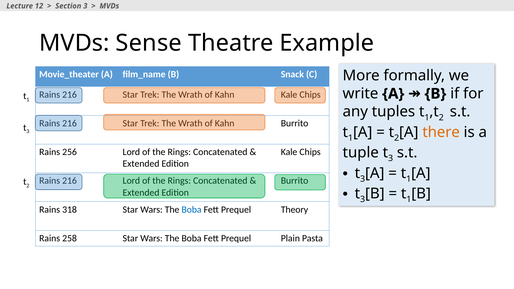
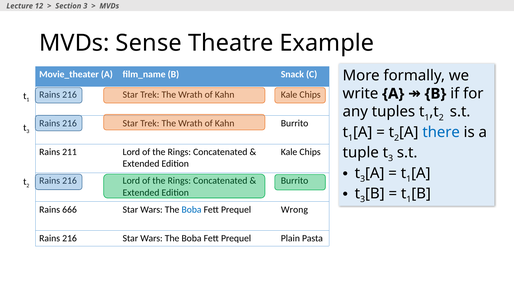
there colour: orange -> blue
256: 256 -> 211
318: 318 -> 666
Theory: Theory -> Wrong
258 at (70, 238): 258 -> 216
